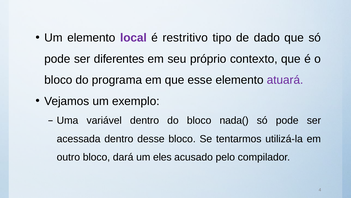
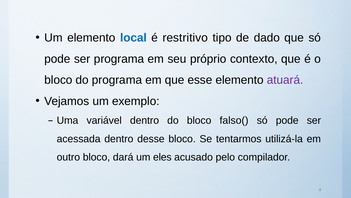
local colour: purple -> blue
ser diferentes: diferentes -> programa
nada(: nada( -> falso(
